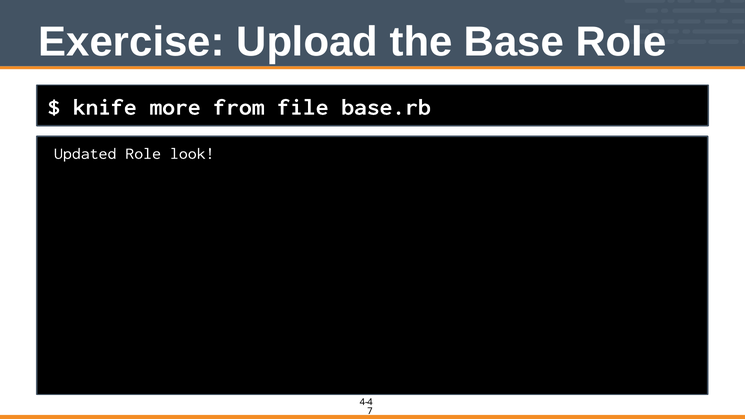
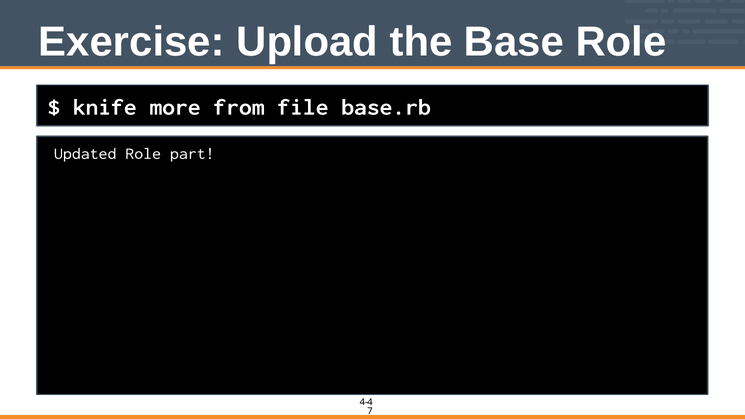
look: look -> part
